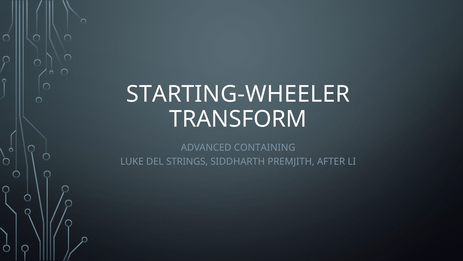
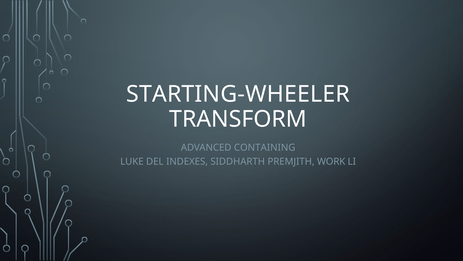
STRINGS: STRINGS -> INDEXES
AFTER: AFTER -> WORK
